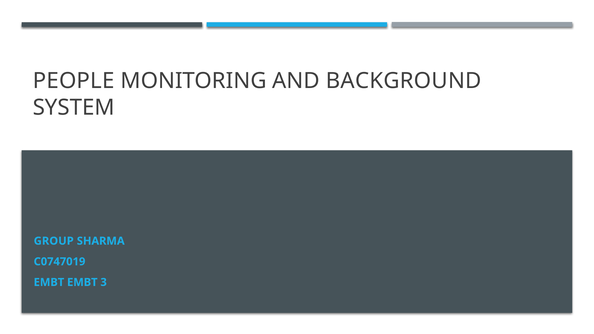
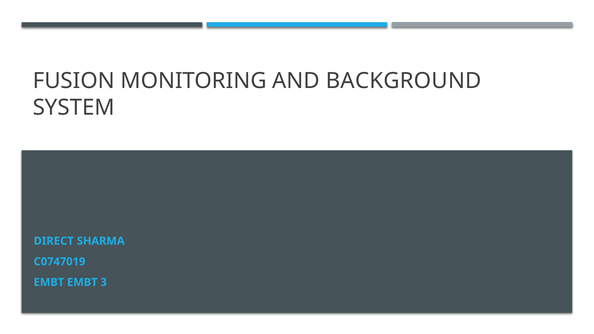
PEOPLE: PEOPLE -> FUSION
GROUP: GROUP -> DIRECT
